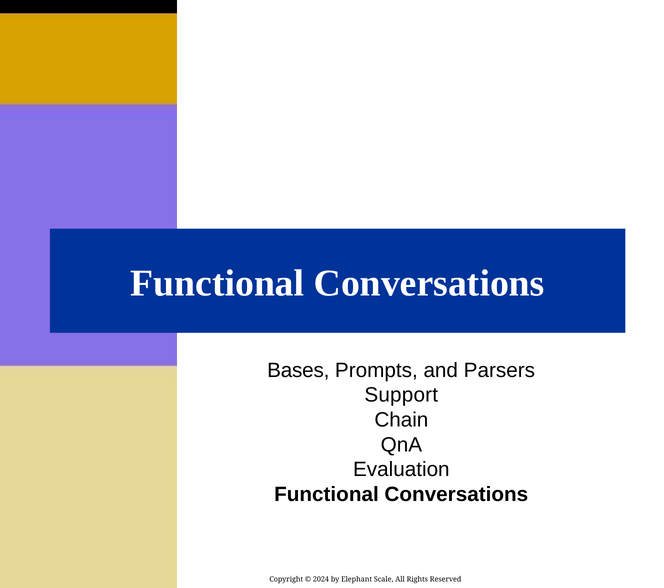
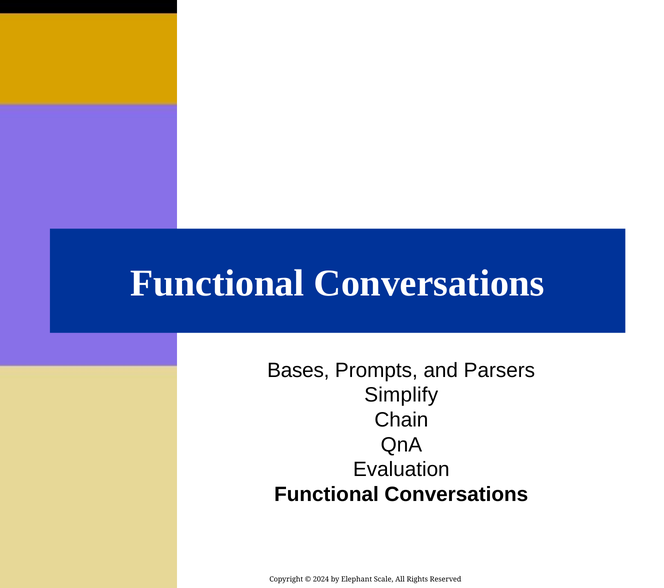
Support: Support -> Simplify
